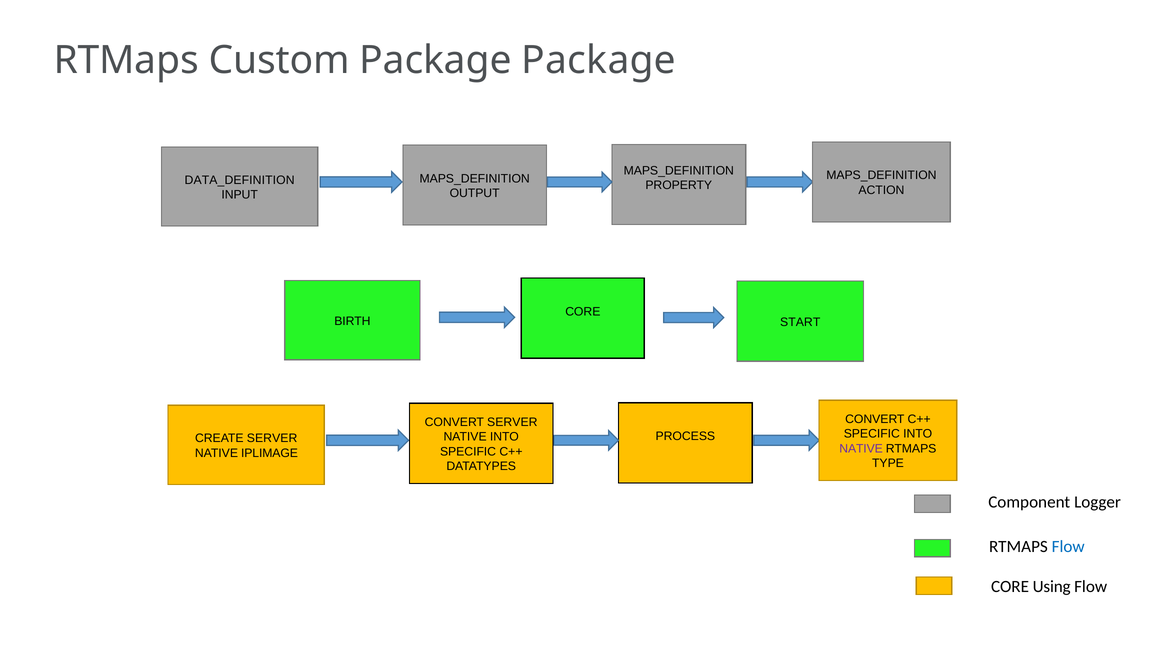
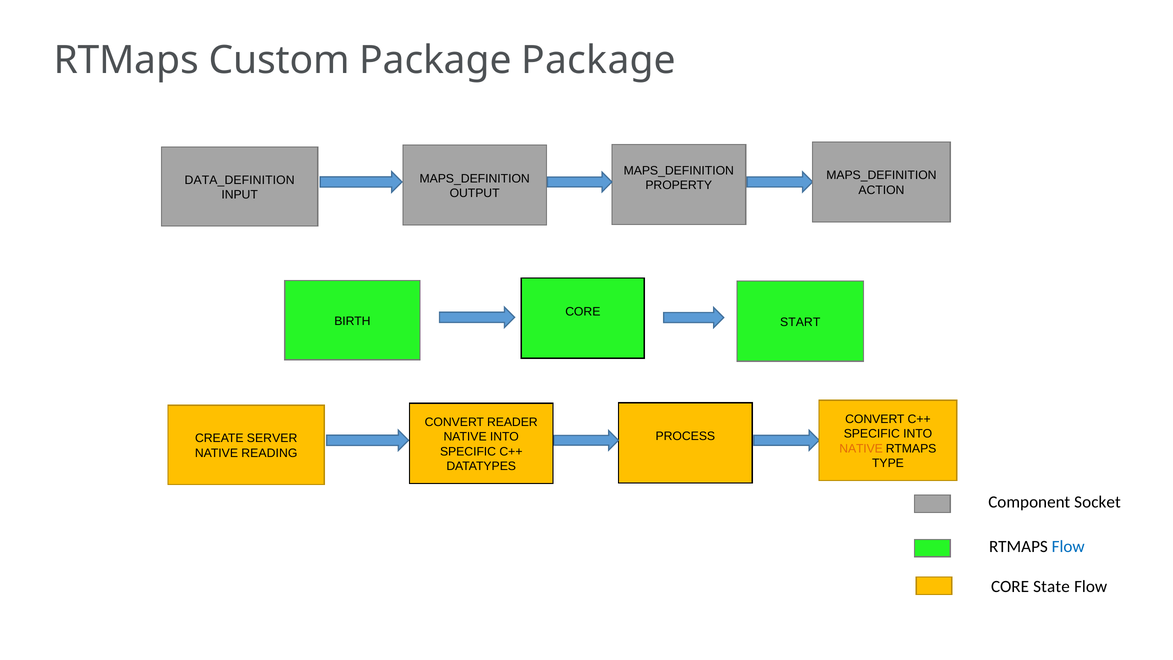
CONVERT SERVER: SERVER -> READER
NATIVE at (861, 448) colour: purple -> orange
IPLIMAGE: IPLIMAGE -> READING
Logger: Logger -> Socket
Using: Using -> State
